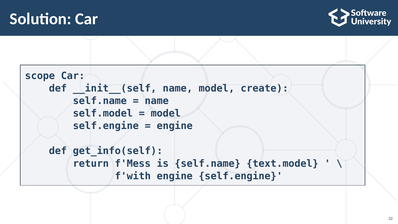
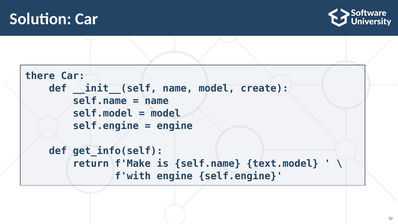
scope: scope -> there
f'Mess: f'Mess -> f'Make
